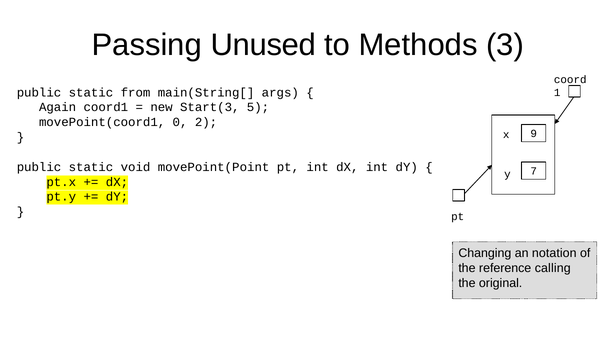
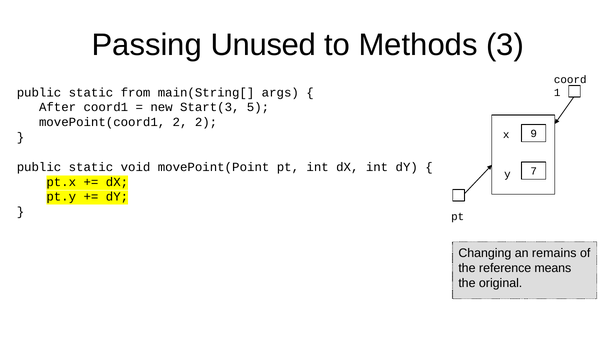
Again: Again -> After
movePoint(coord1 0: 0 -> 2
notation: notation -> remains
calling: calling -> means
